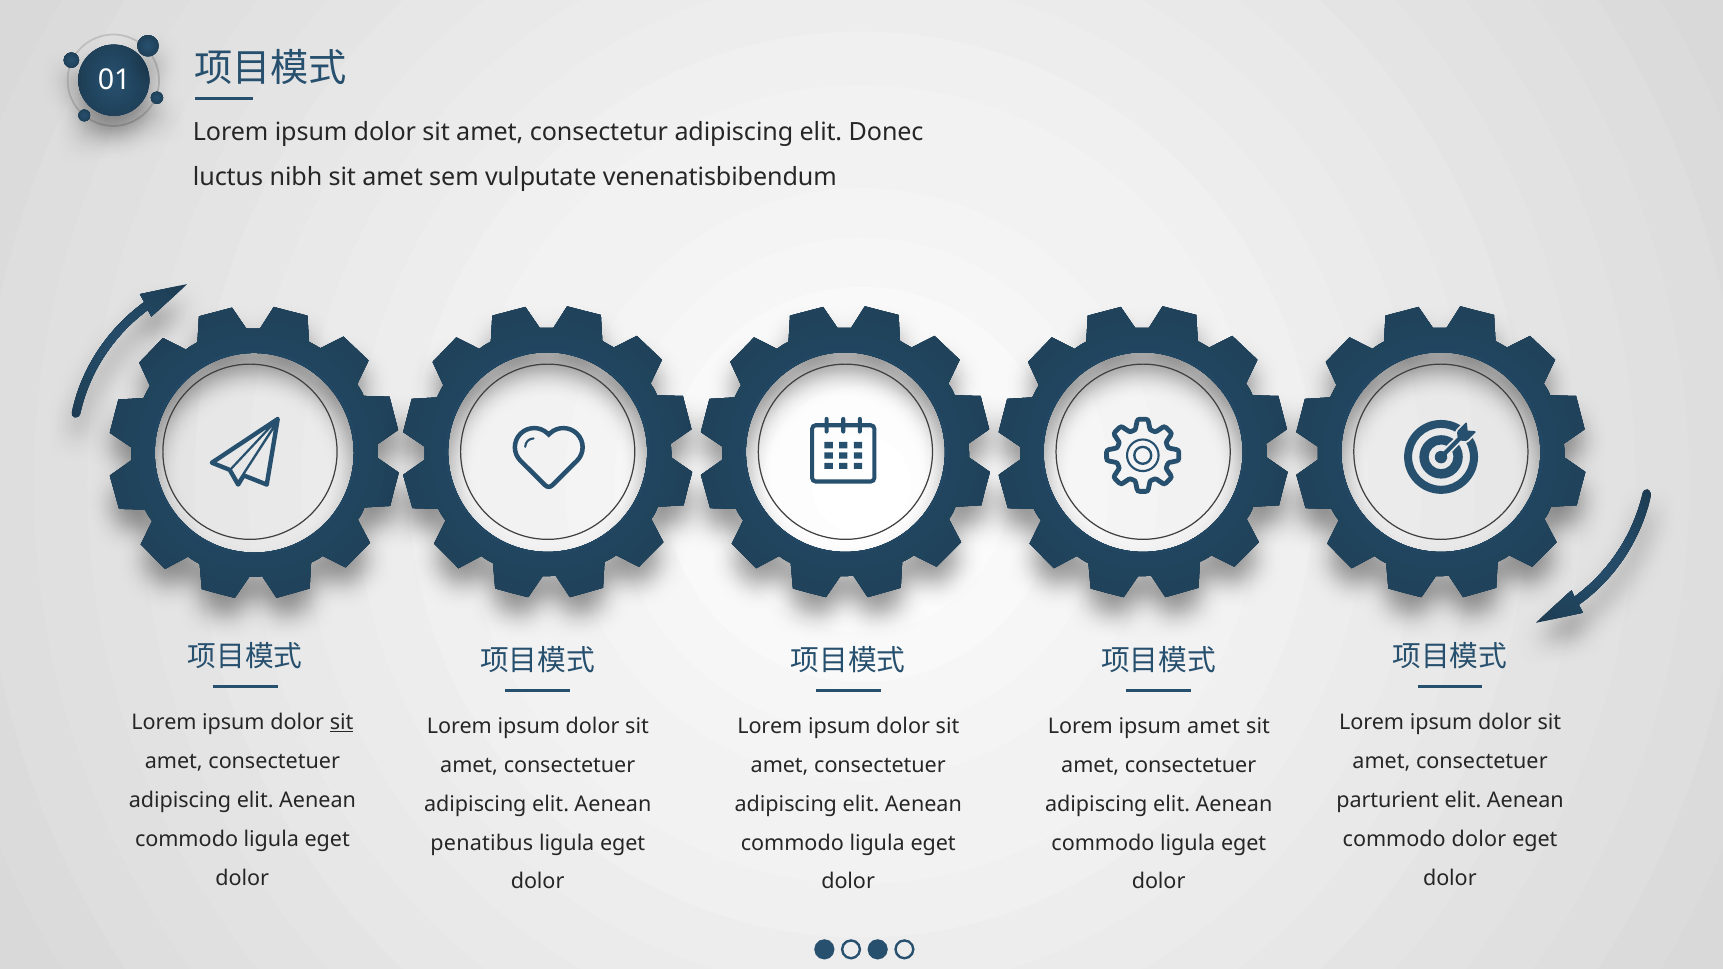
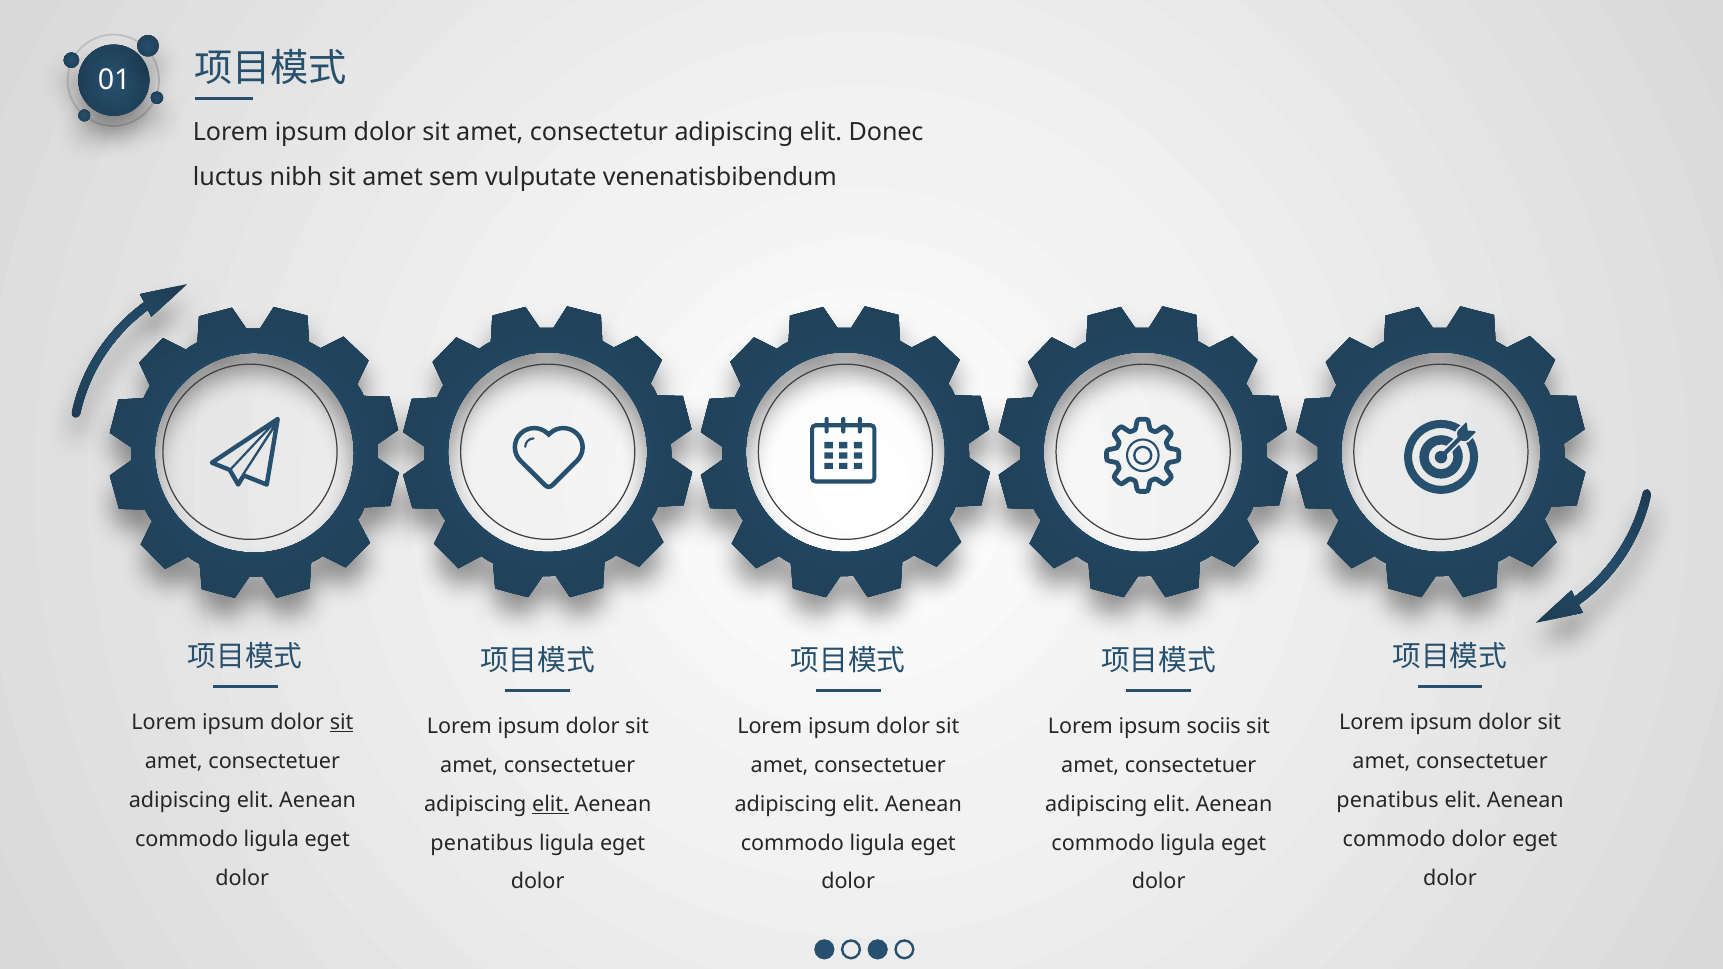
ipsum amet: amet -> sociis
parturient at (1388, 800): parturient -> penatibus
elit at (551, 804) underline: none -> present
